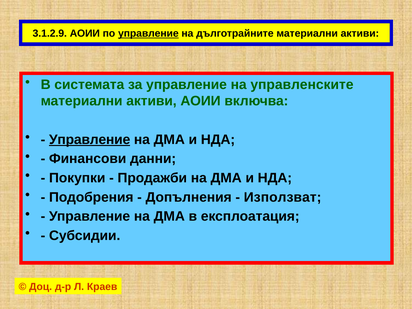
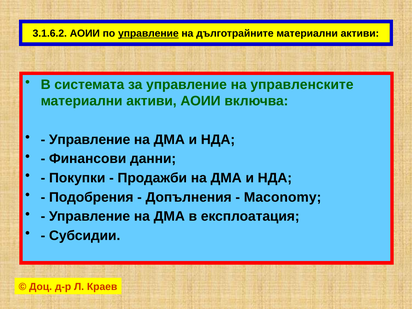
3.1.2.9: 3.1.2.9 -> 3.1.6.2
Управление at (90, 140) underline: present -> none
Използват: Използват -> Maconomy
